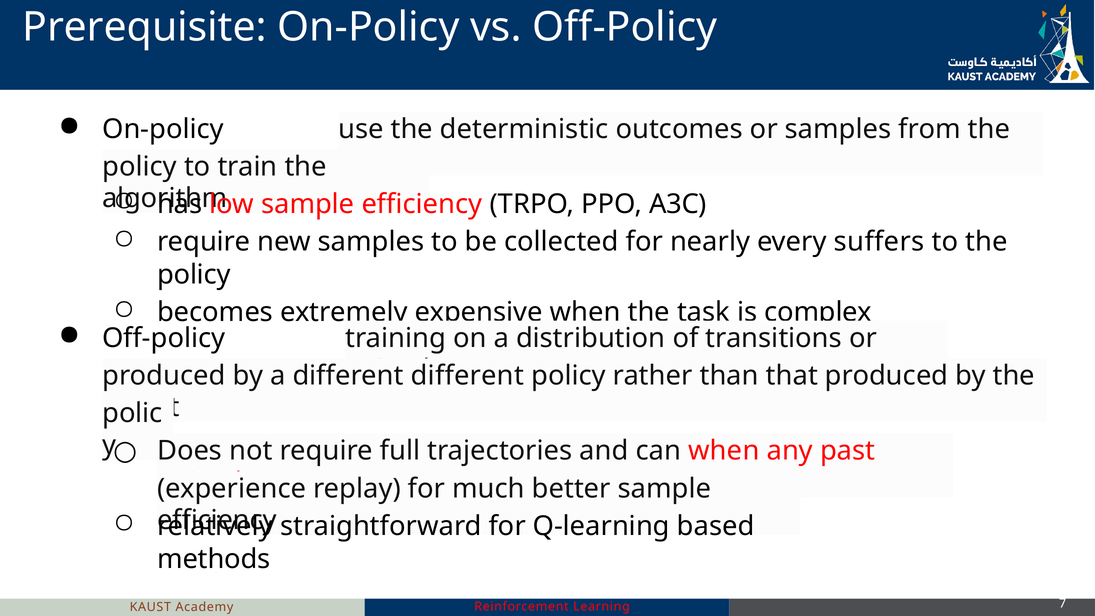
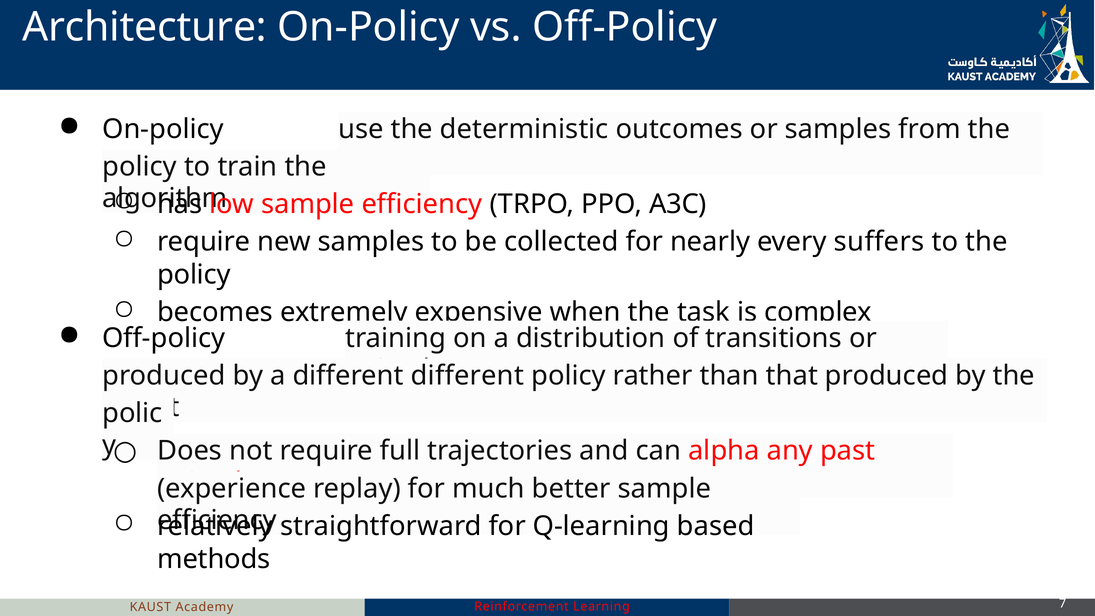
Prerequisite: Prerequisite -> Architecture
can when: when -> alpha
